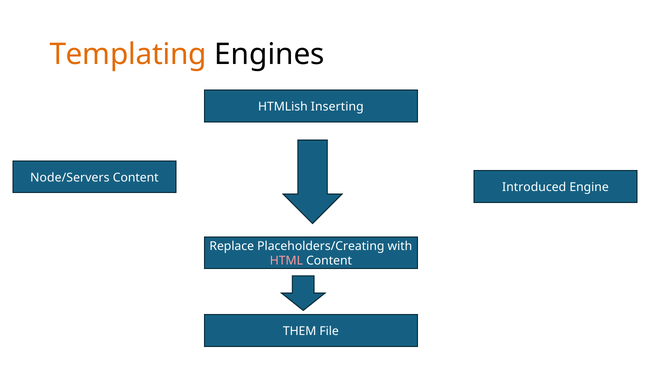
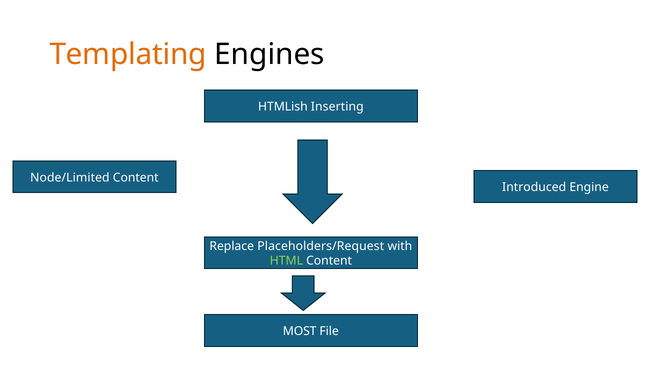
Node/Servers: Node/Servers -> Node/Limited
Placeholders/Creating: Placeholders/Creating -> Placeholders/Request
HTML colour: pink -> light green
THEM: THEM -> MOST
